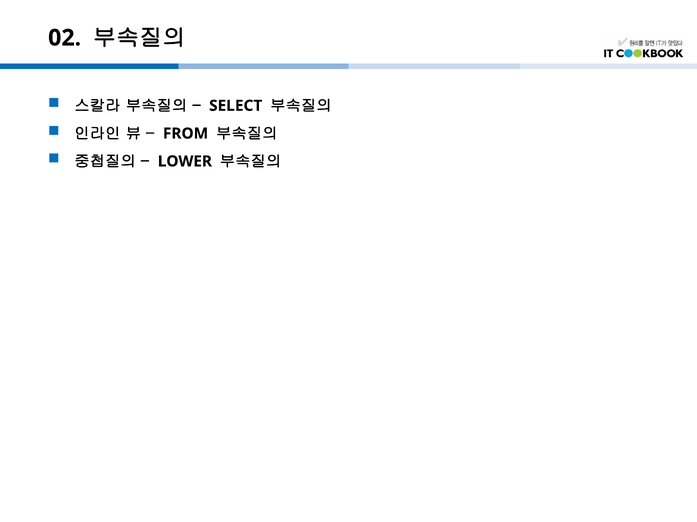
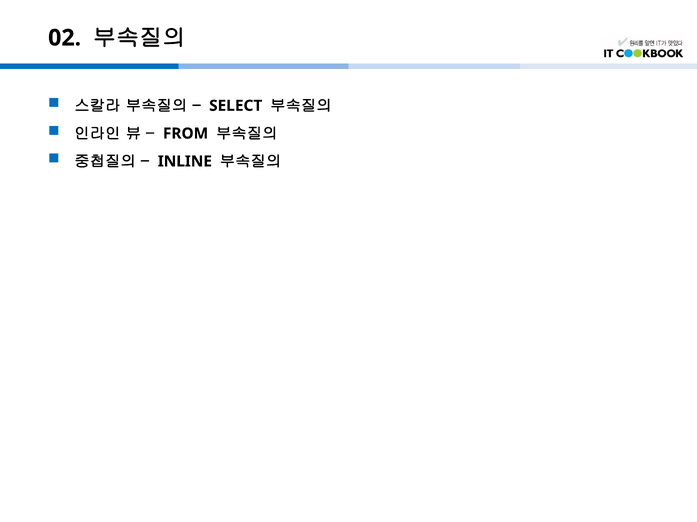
LOWER: LOWER -> INLINE
